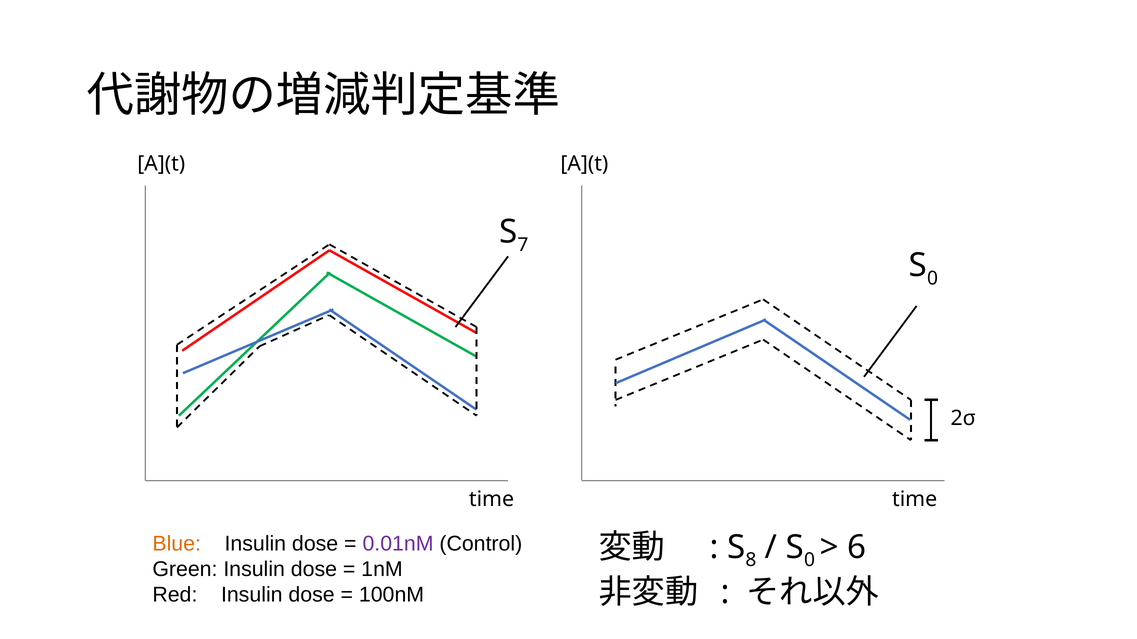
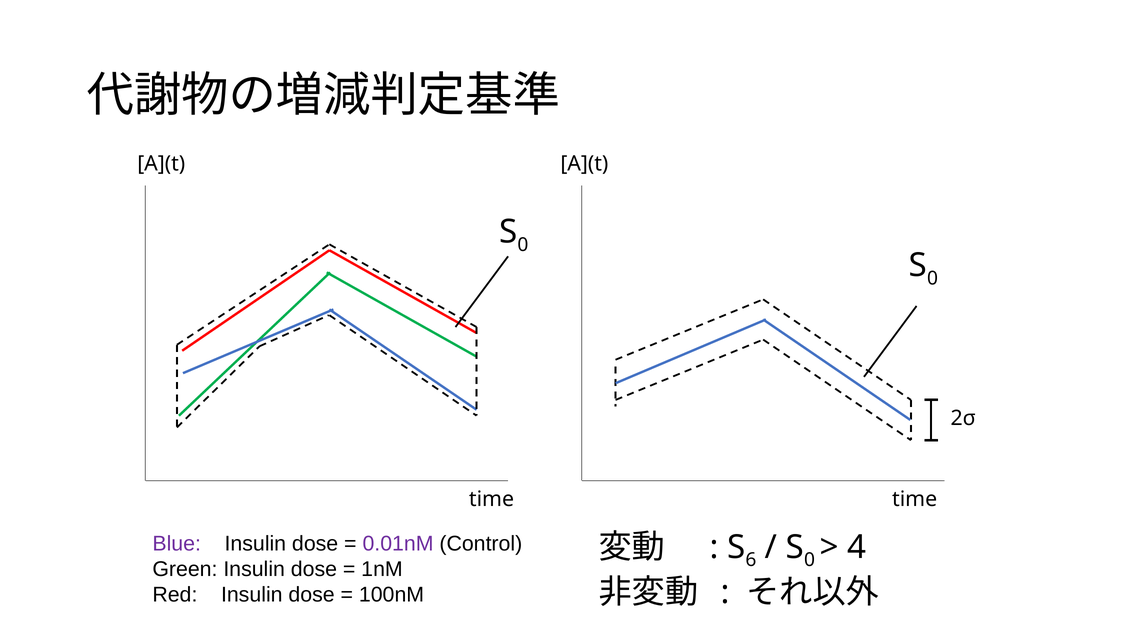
7 at (523, 245): 7 -> 0
Blue colour: orange -> purple
8: 8 -> 6
6: 6 -> 4
